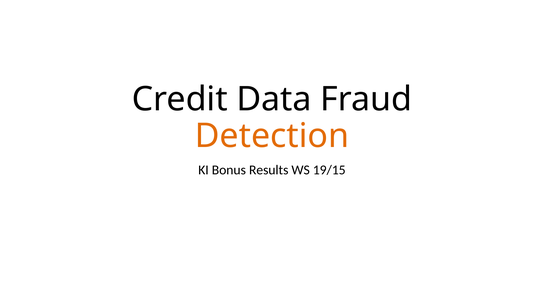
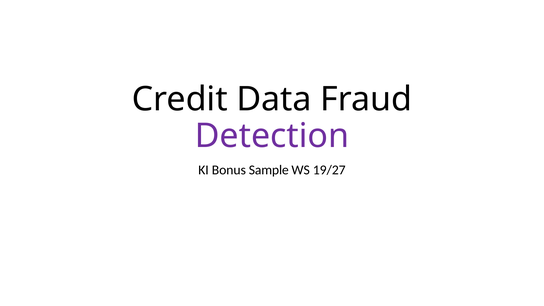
Detection colour: orange -> purple
Results: Results -> Sample
19/15: 19/15 -> 19/27
